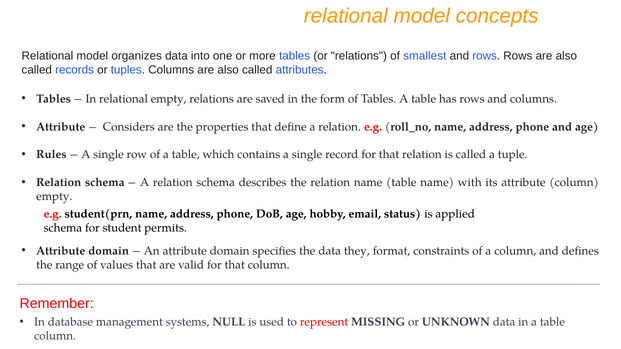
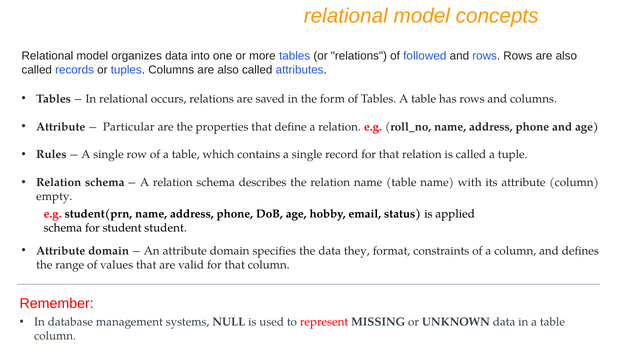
smallest: smallest -> followed
relational empty: empty -> occurs
Considers: Considers -> Particular
student permits: permits -> student
